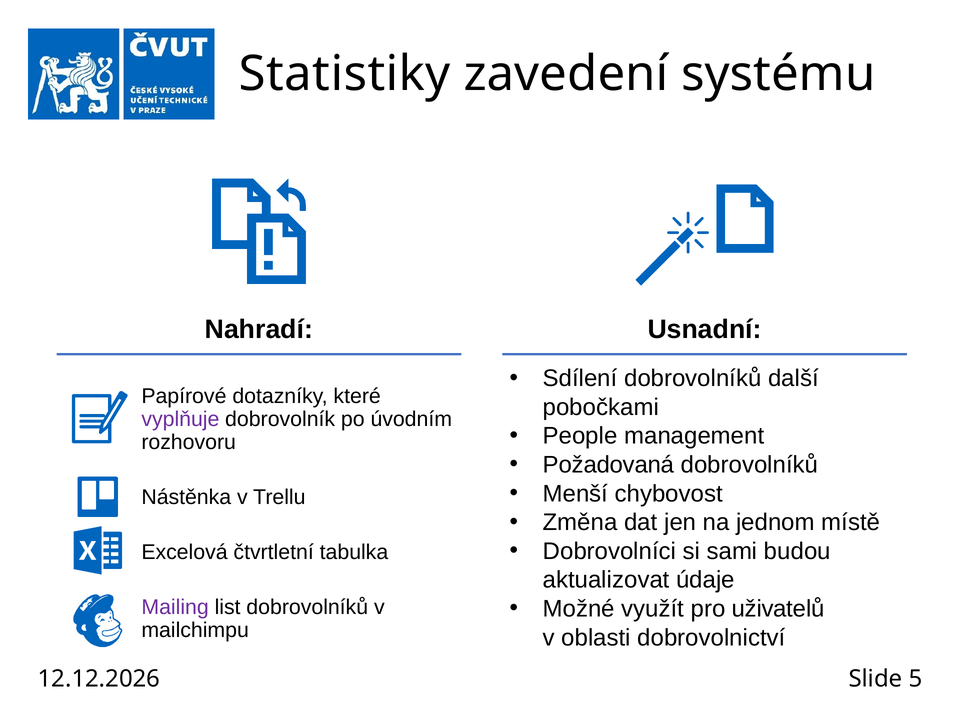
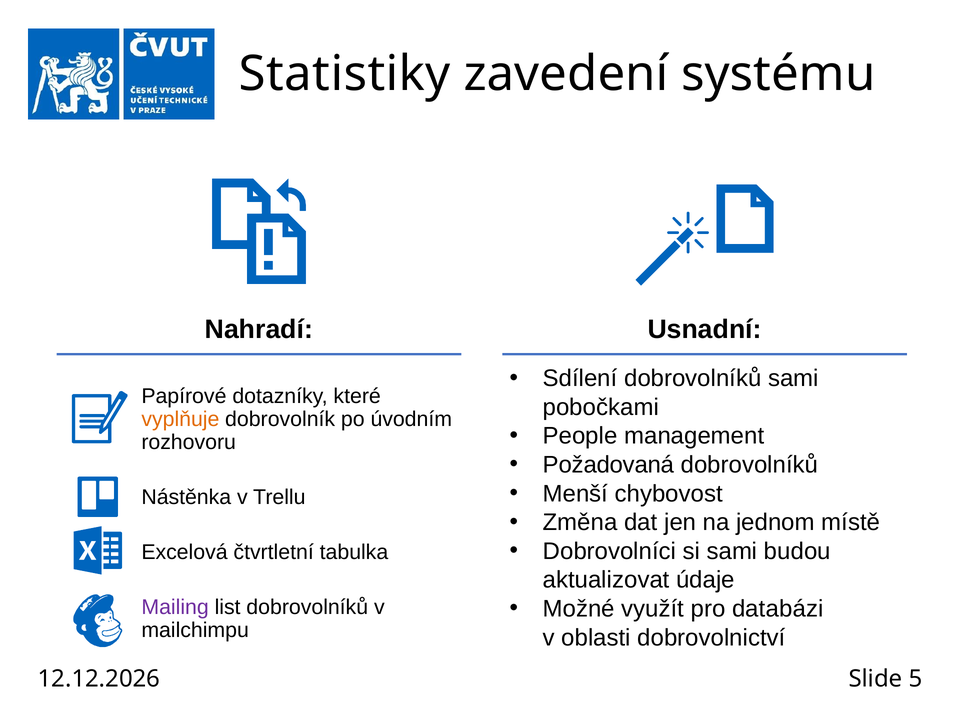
dobrovolníků další: další -> sami
vyplňuje colour: purple -> orange
uživatelů: uživatelů -> databázi
